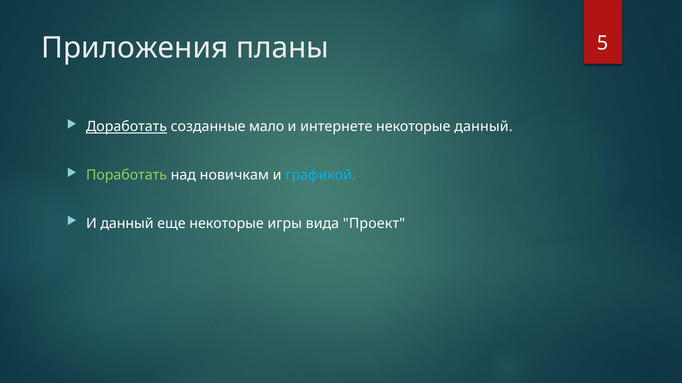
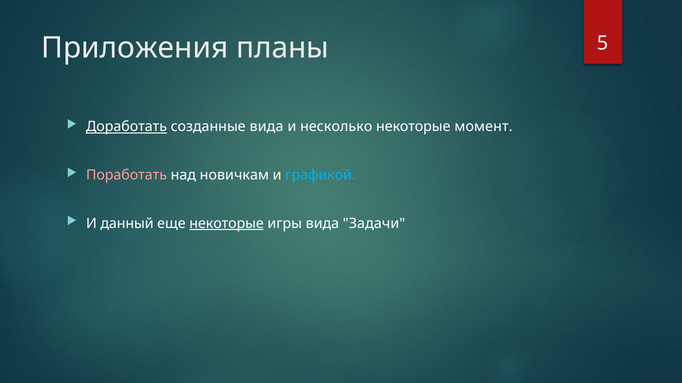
созданные мало: мало -> вида
интернете: интернете -> несколько
некоторые данный: данный -> момент
Поработать colour: light green -> pink
некоторые at (227, 224) underline: none -> present
Проект: Проект -> Задачи
